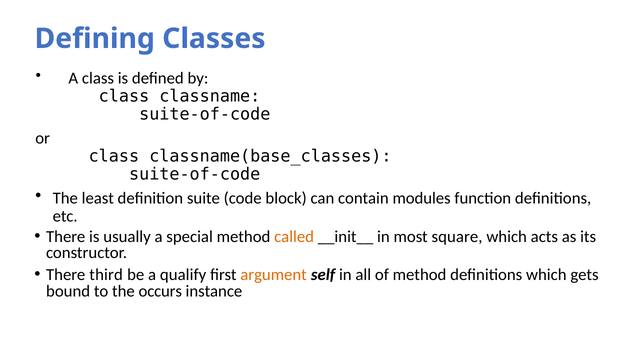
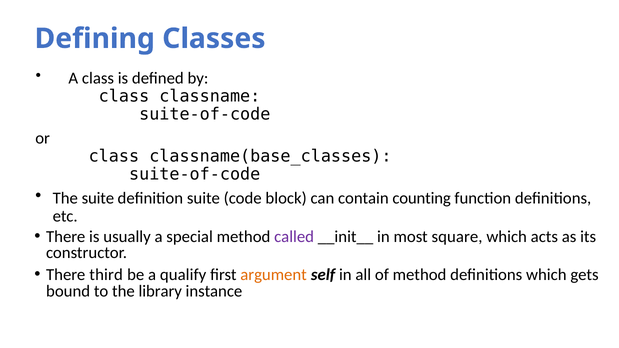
The least: least -> suite
modules: modules -> counting
called colour: orange -> purple
occurs: occurs -> library
